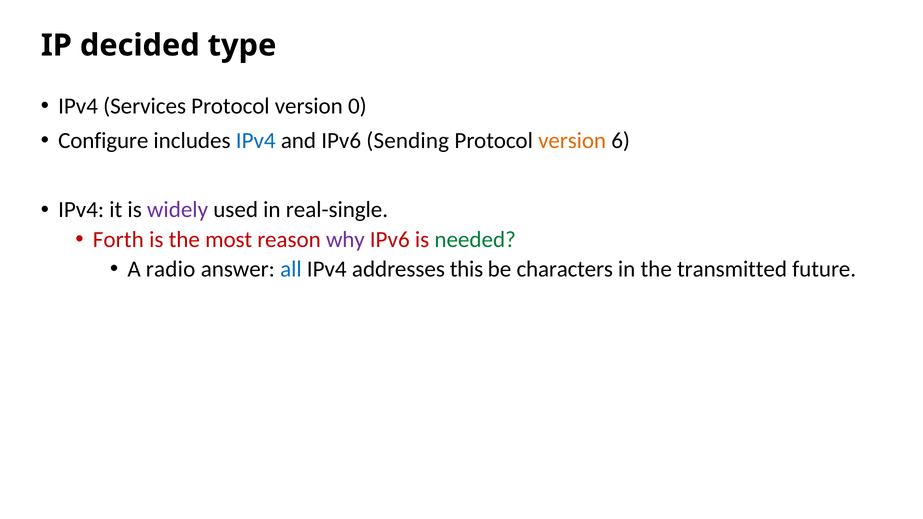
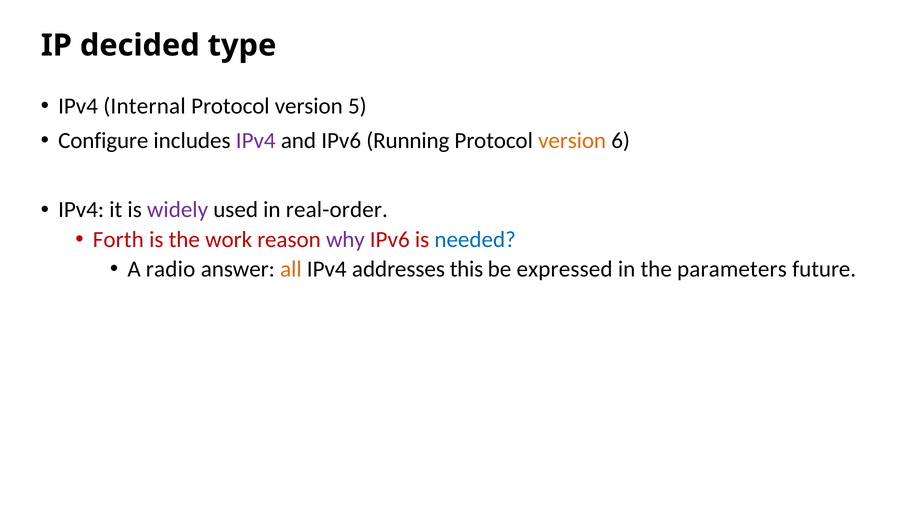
Services: Services -> Internal
0: 0 -> 5
IPv4 at (256, 141) colour: blue -> purple
Sending: Sending -> Running
real-single: real-single -> real-order
most: most -> work
needed colour: green -> blue
all colour: blue -> orange
characters: characters -> expressed
transmitted: transmitted -> parameters
